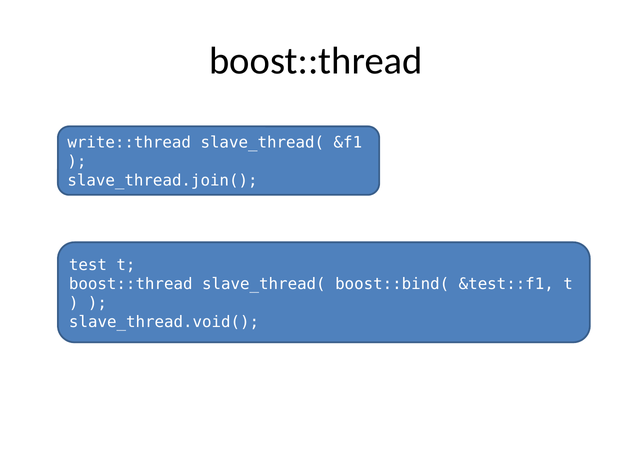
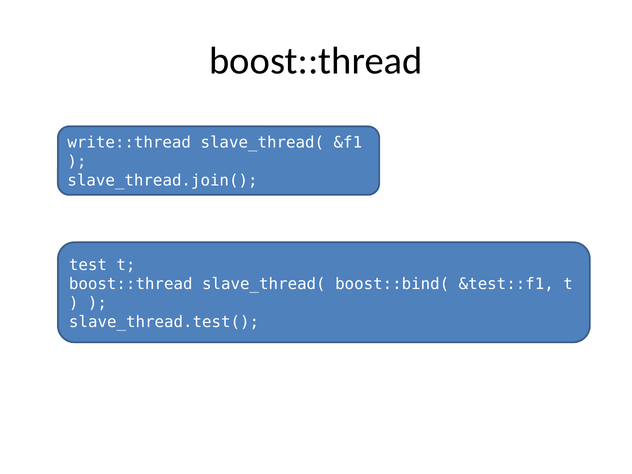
slave_thread.void(: slave_thread.void( -> slave_thread.test(
